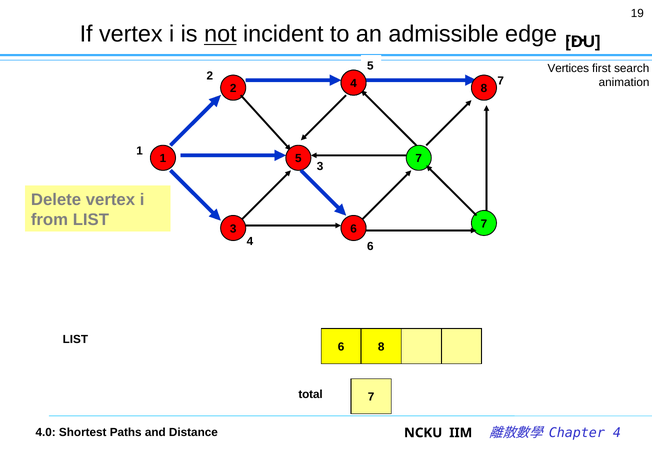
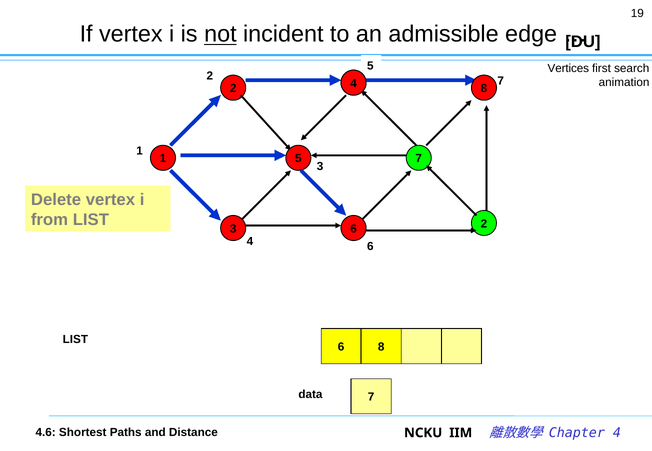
7 at (484, 224): 7 -> 2
total: total -> data
4.0: 4.0 -> 4.6
